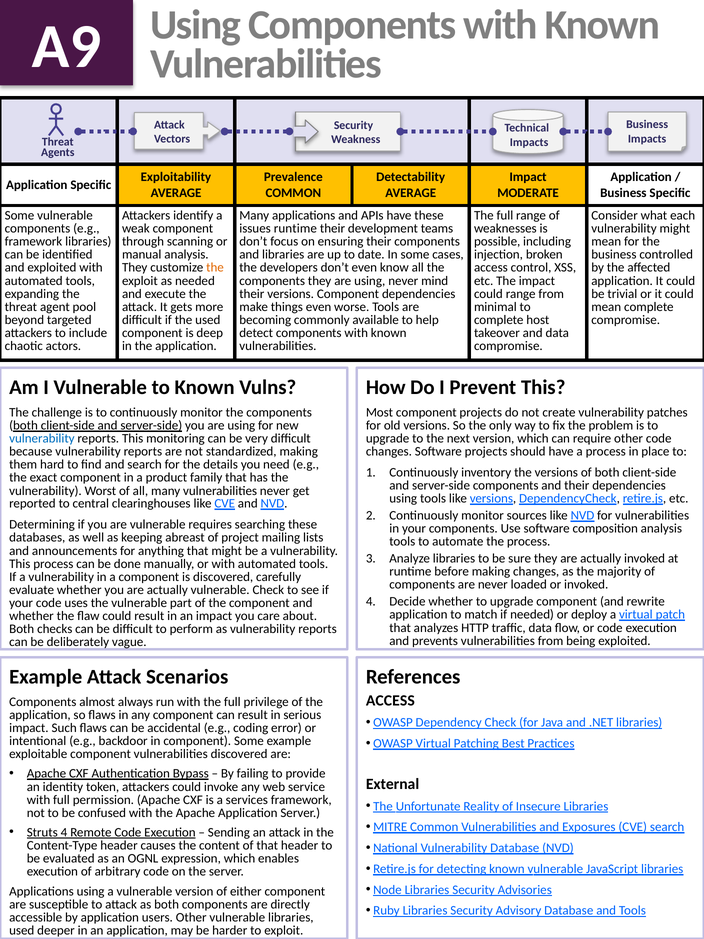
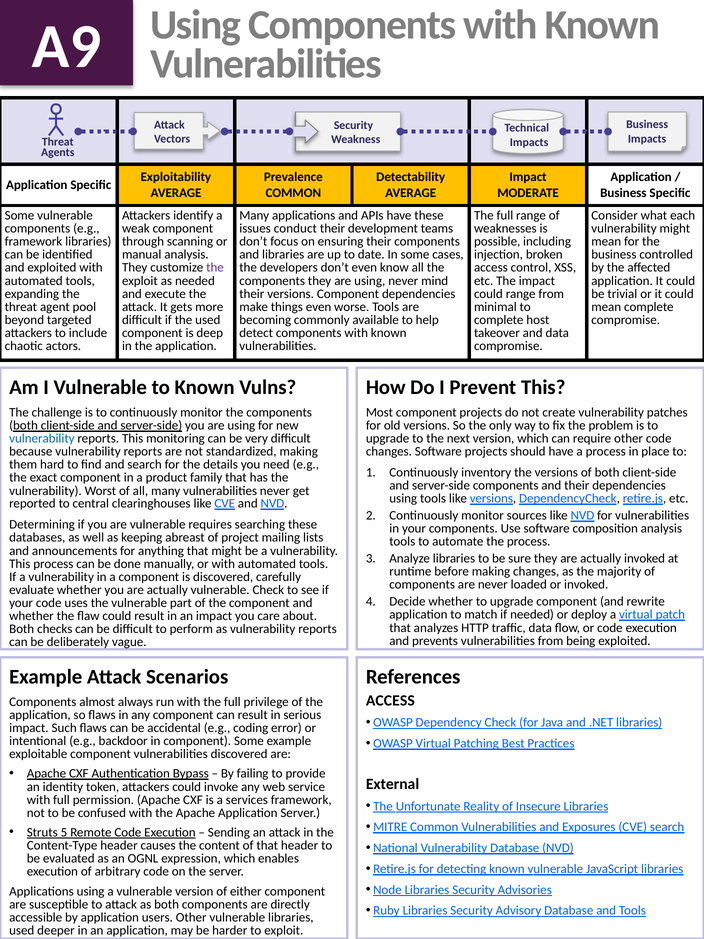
issues runtime: runtime -> conduct
the at (215, 268) colour: orange -> purple
Struts 4: 4 -> 5
